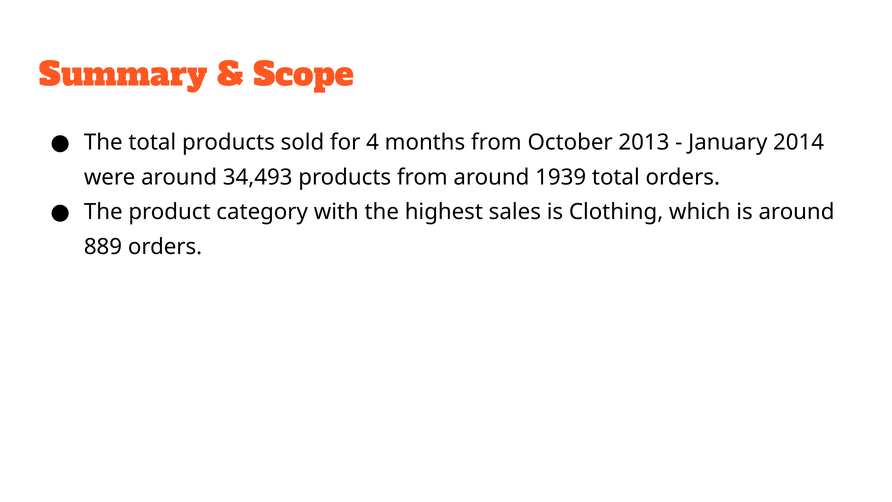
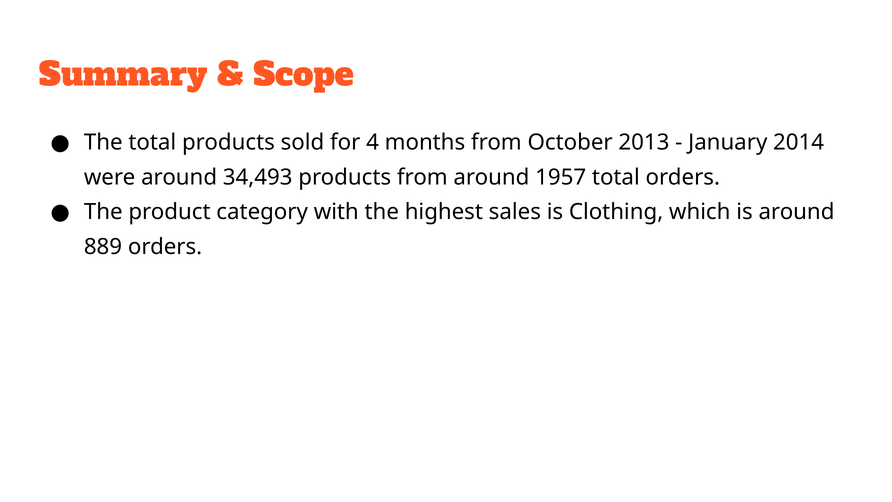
1939: 1939 -> 1957
